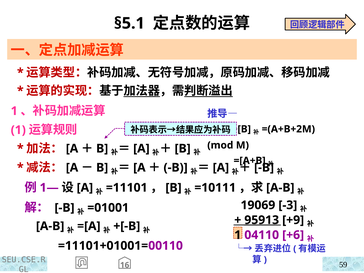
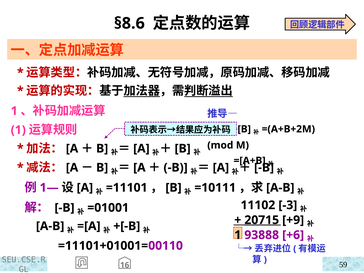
§5.1: §5.1 -> §8.6
19069: 19069 -> 11102
95913: 95913 -> 20715
04110: 04110 -> 93888
